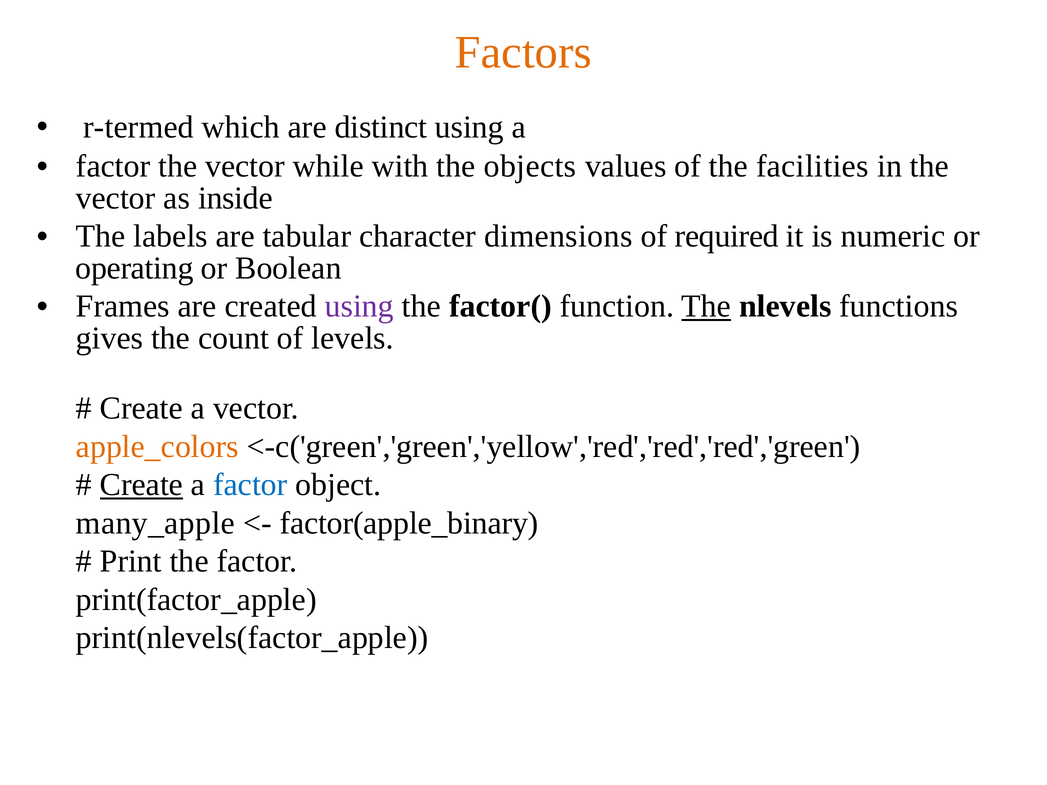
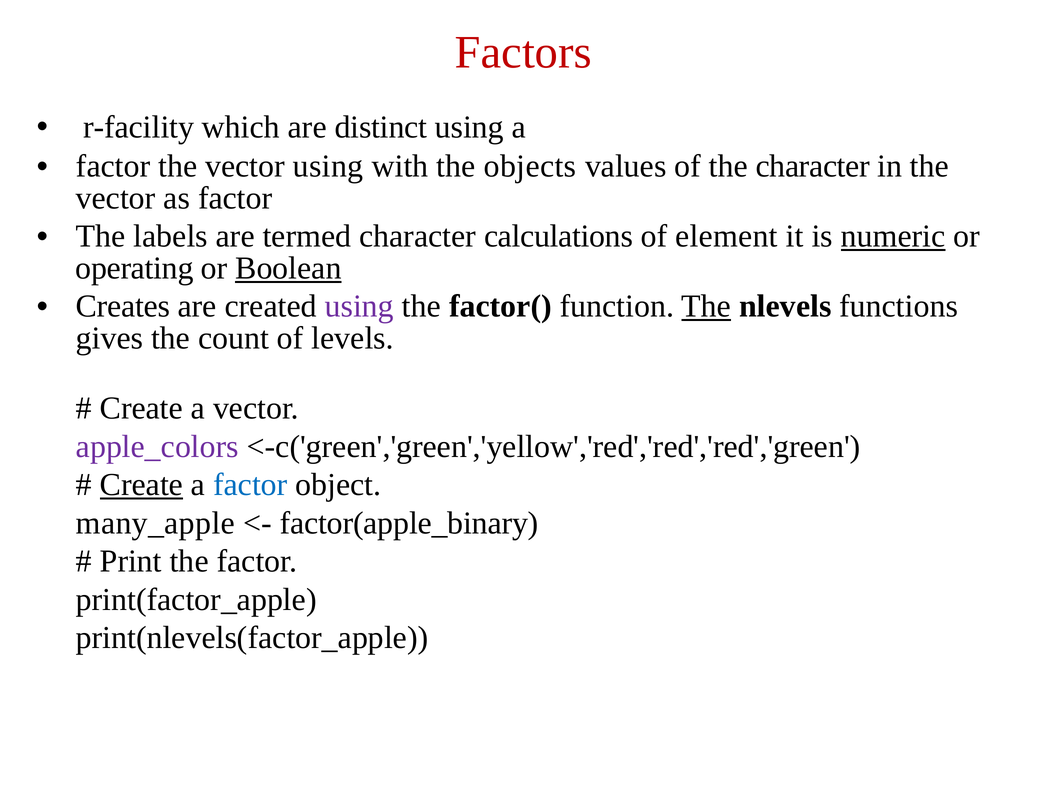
Factors colour: orange -> red
r-termed: r-termed -> r-facility
vector while: while -> using
the facilities: facilities -> character
as inside: inside -> factor
tabular: tabular -> termed
dimensions: dimensions -> calculations
required: required -> element
numeric underline: none -> present
Boolean underline: none -> present
Frames: Frames -> Creates
apple_colors colour: orange -> purple
